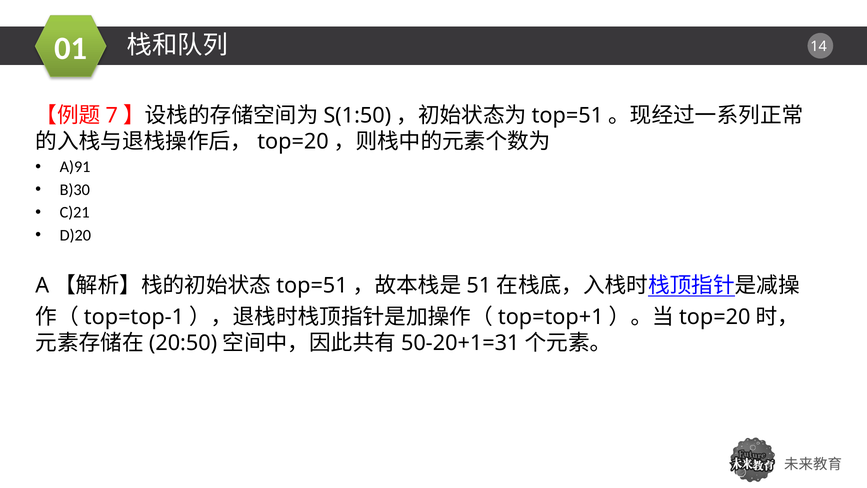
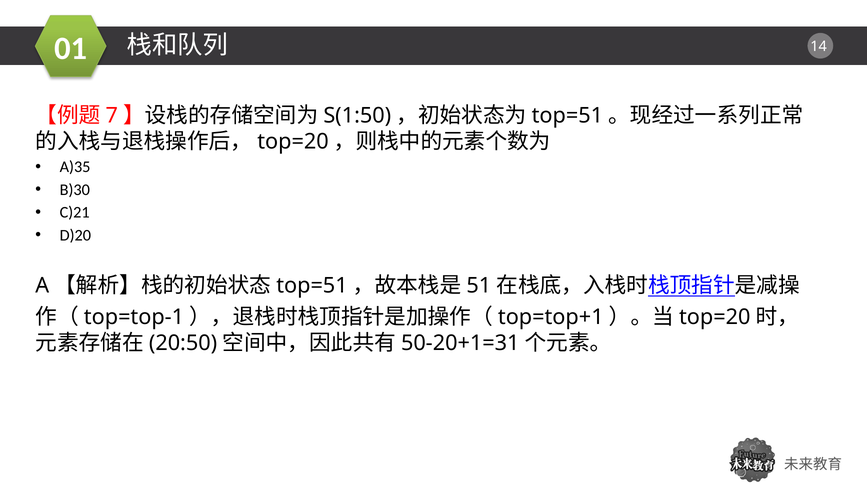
A)91: A)91 -> A)35
